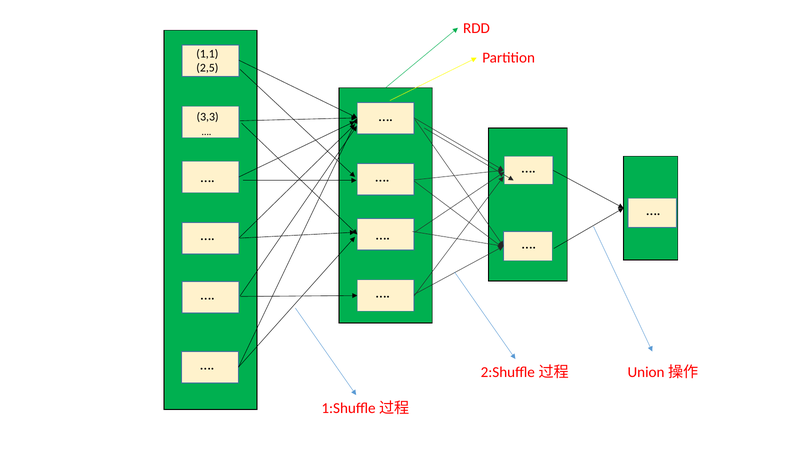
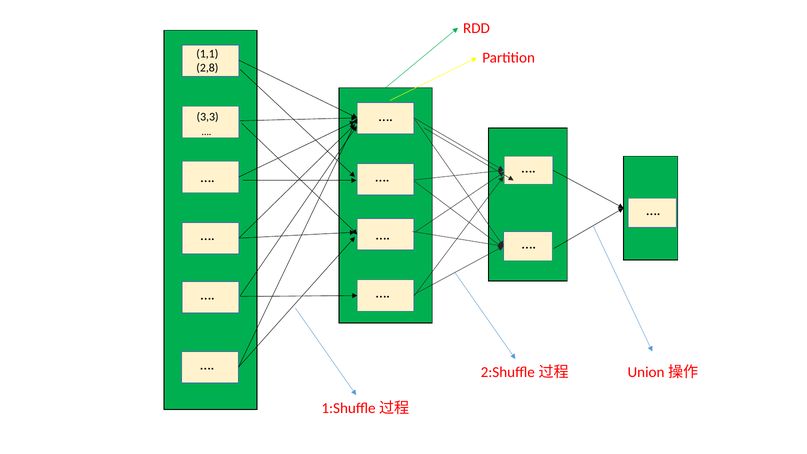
2,5: 2,5 -> 2,8
